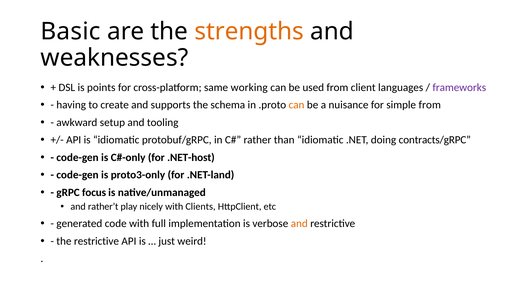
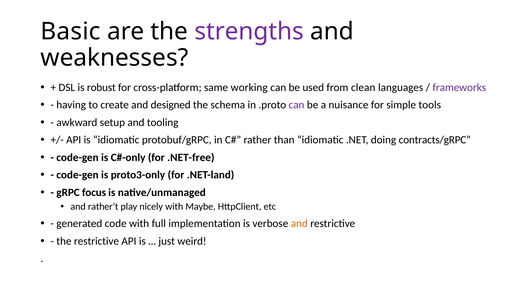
strengths colour: orange -> purple
points: points -> robust
client: client -> clean
supports: supports -> designed
can at (297, 105) colour: orange -> purple
simple from: from -> tools
.NET-host: .NET-host -> .NET-free
Clients: Clients -> Maybe
